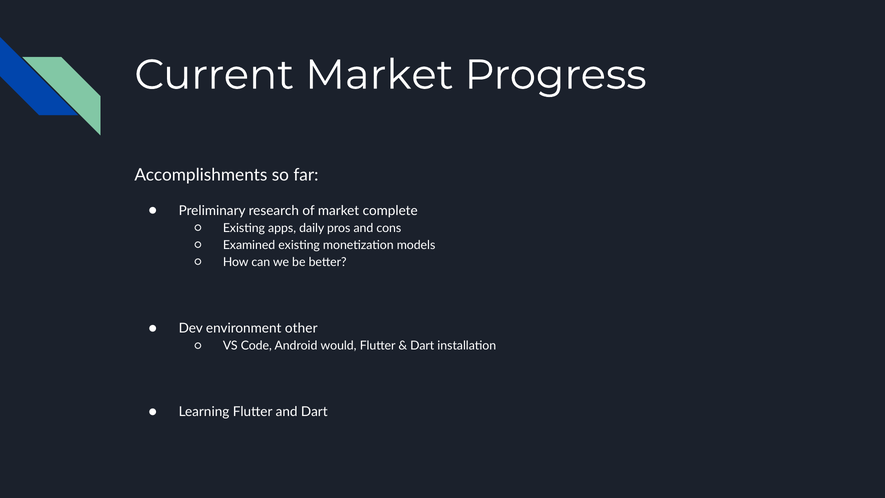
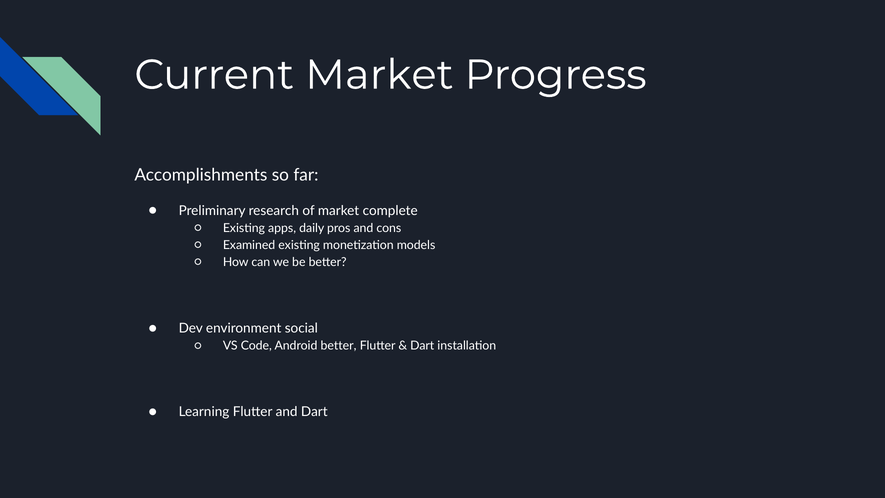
other: other -> social
Android would: would -> better
